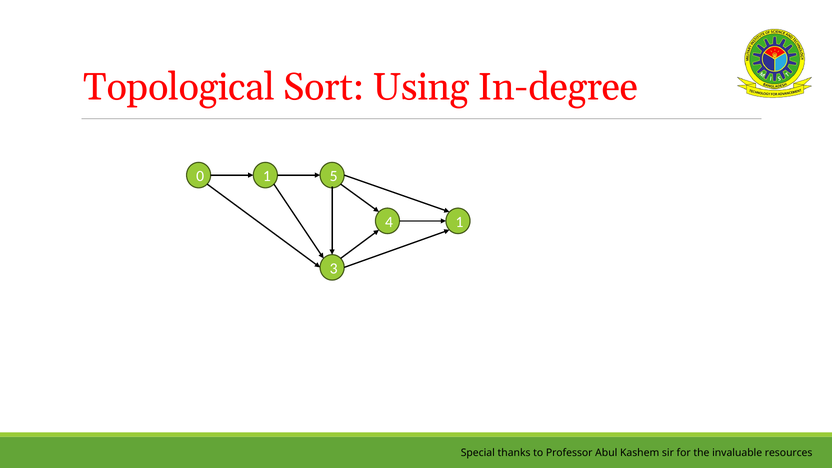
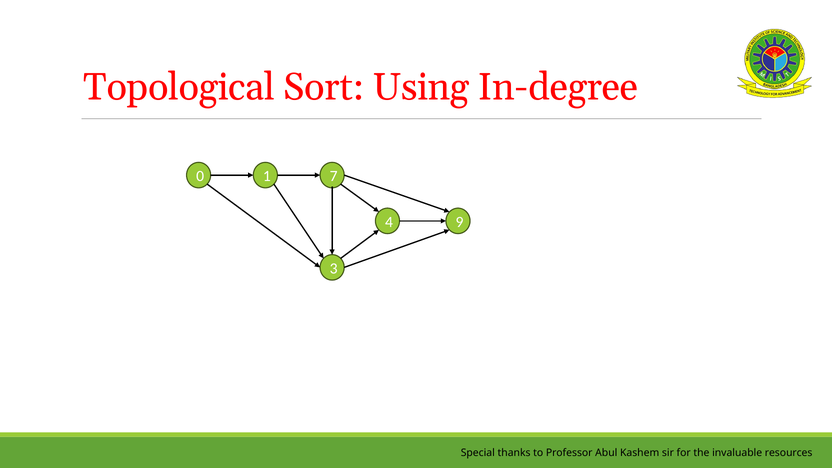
5: 5 -> 7
4 1: 1 -> 9
